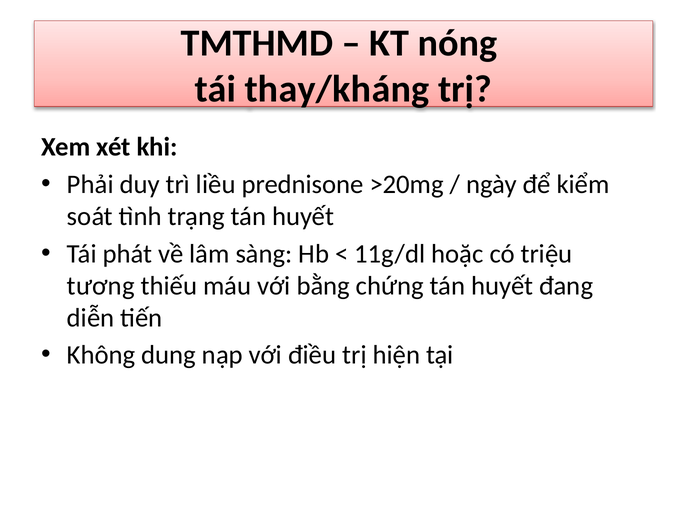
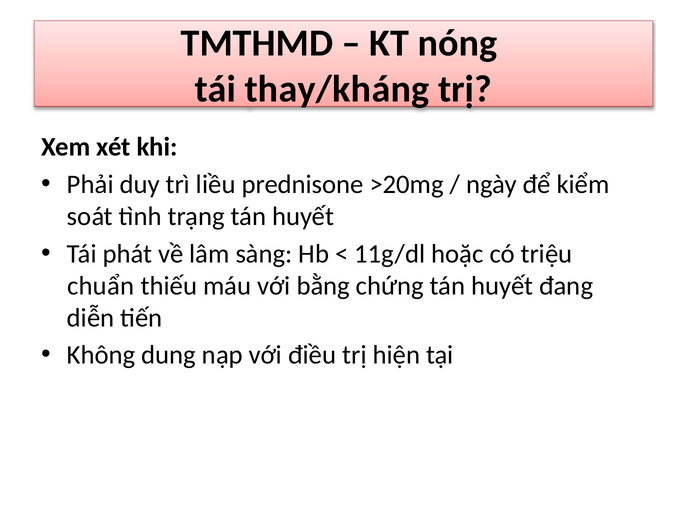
tương: tương -> chuẩn
